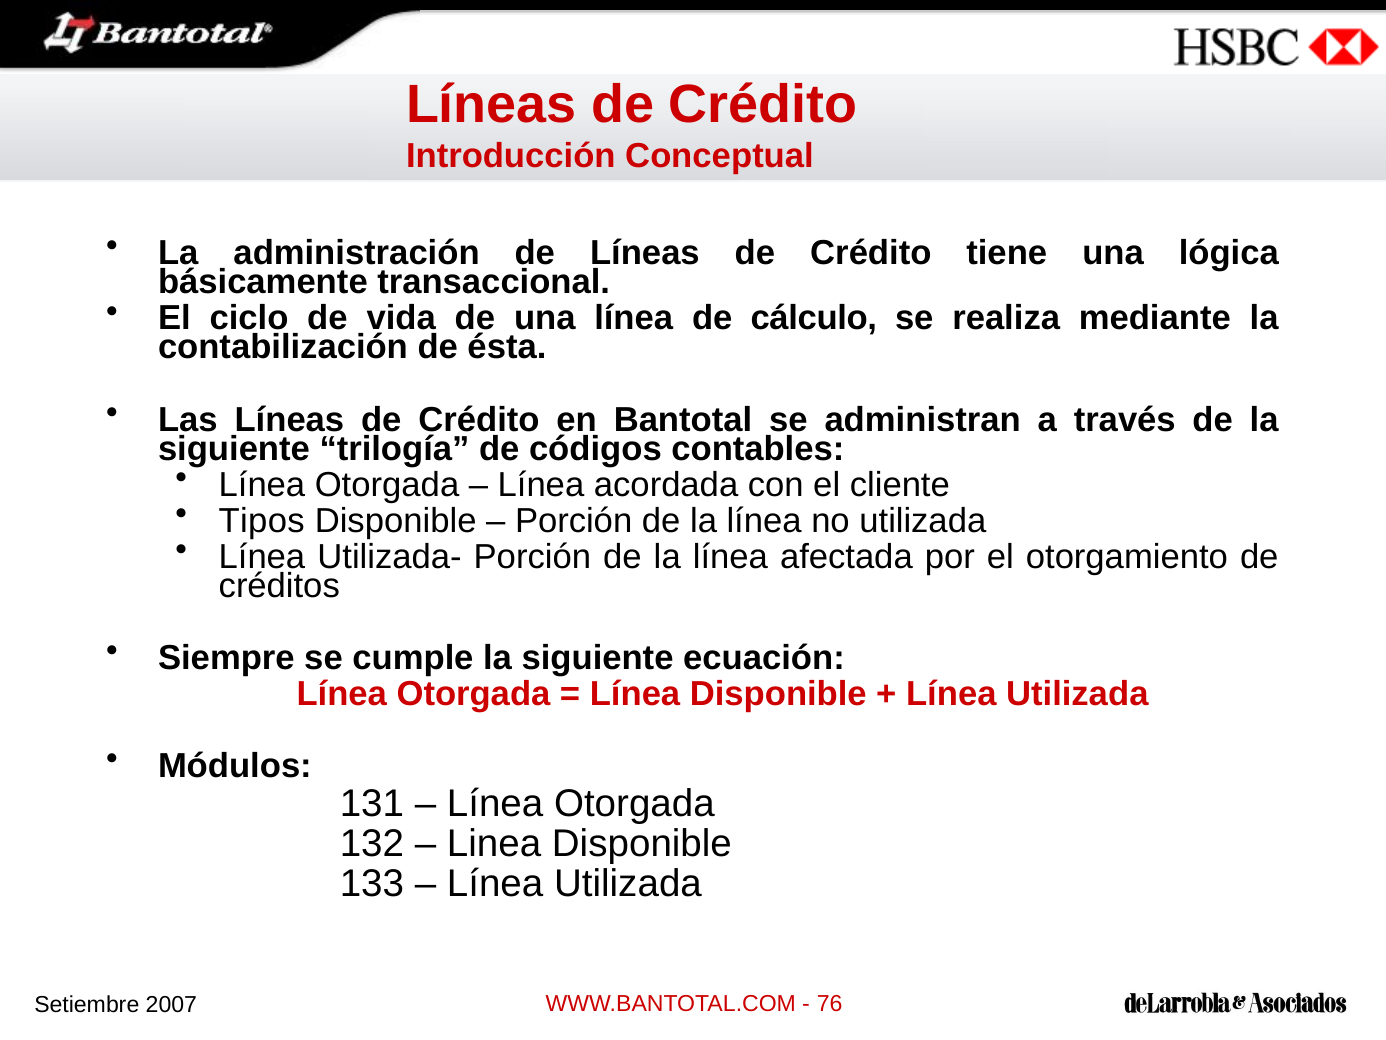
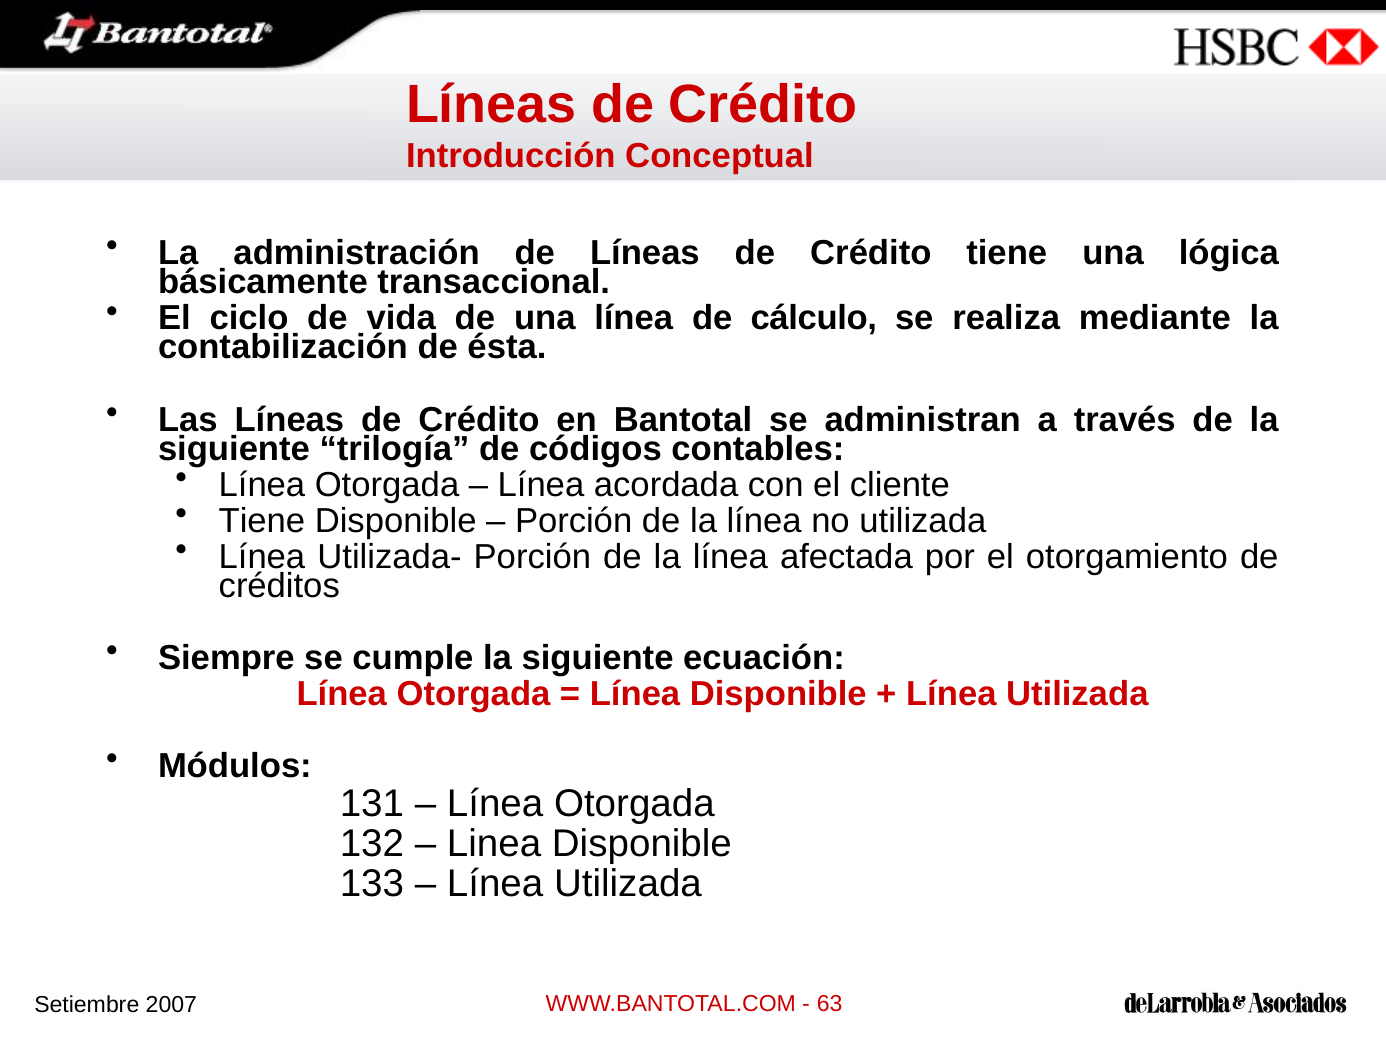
Tipos at (262, 520): Tipos -> Tiene
76: 76 -> 63
